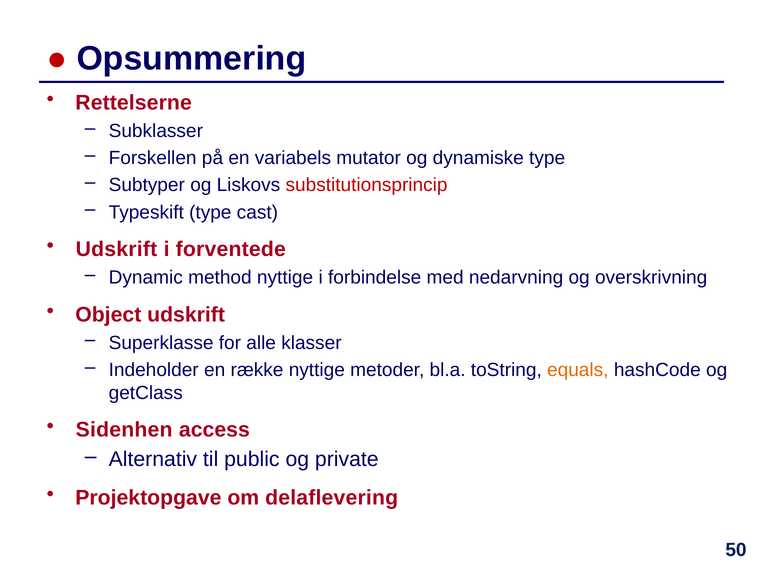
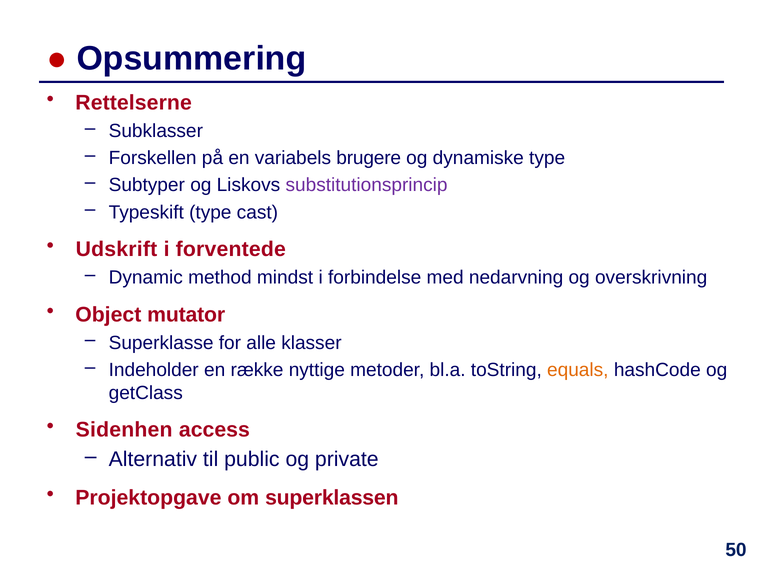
mutator: mutator -> brugere
substitutionsprincip colour: red -> purple
method nyttige: nyttige -> mindst
Object udskrift: udskrift -> mutator
delaflevering: delaflevering -> superklassen
